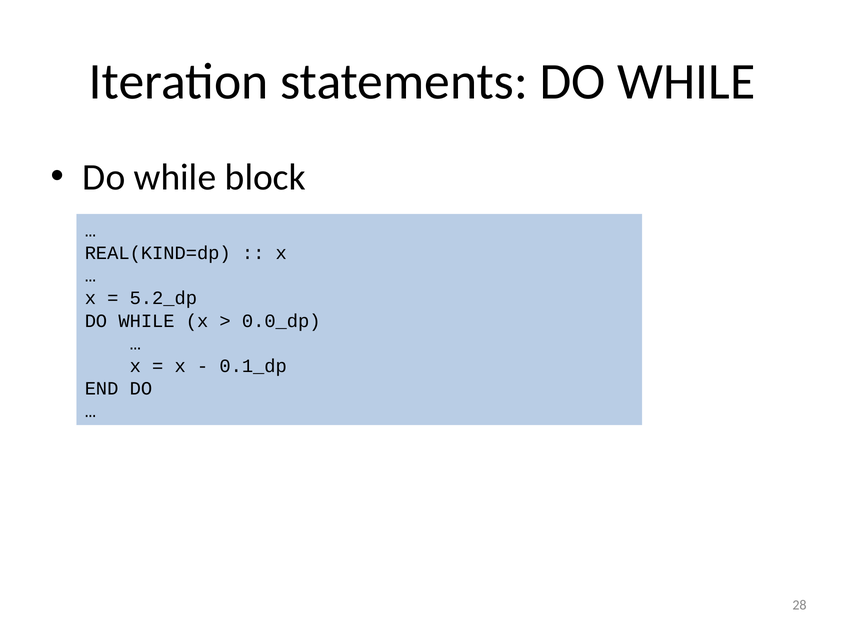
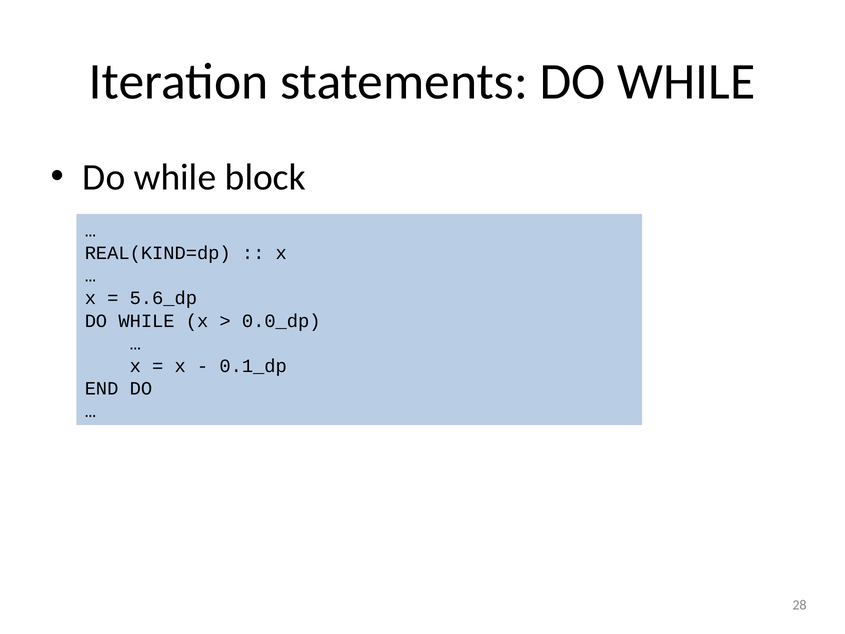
5.2_dp: 5.2_dp -> 5.6_dp
